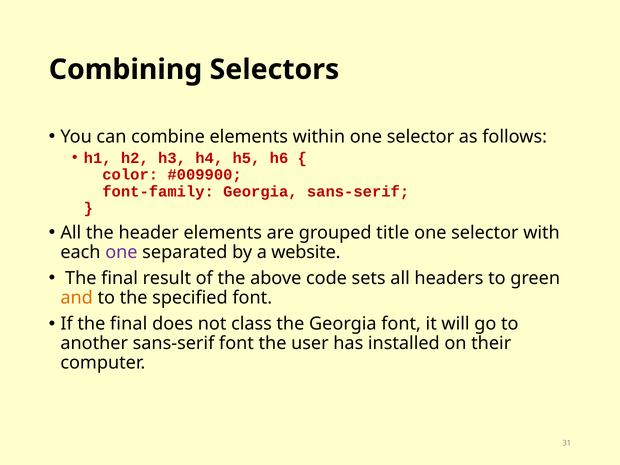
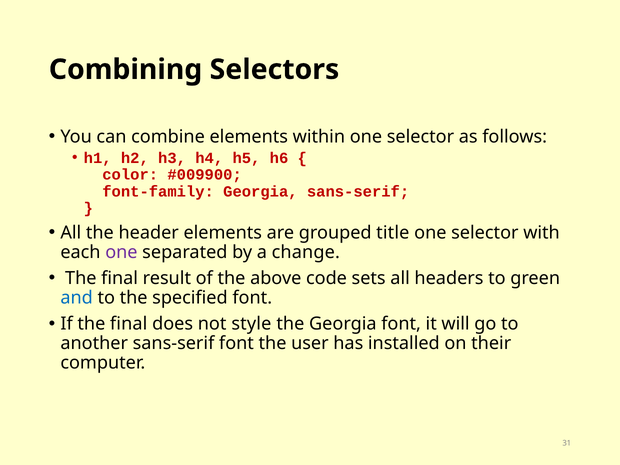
website: website -> change
and colour: orange -> blue
class: class -> style
